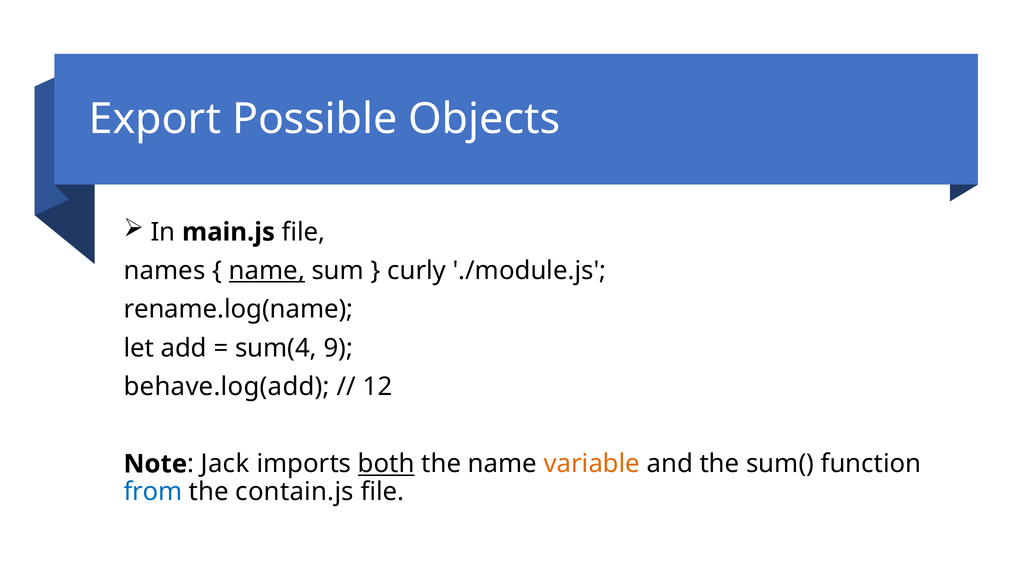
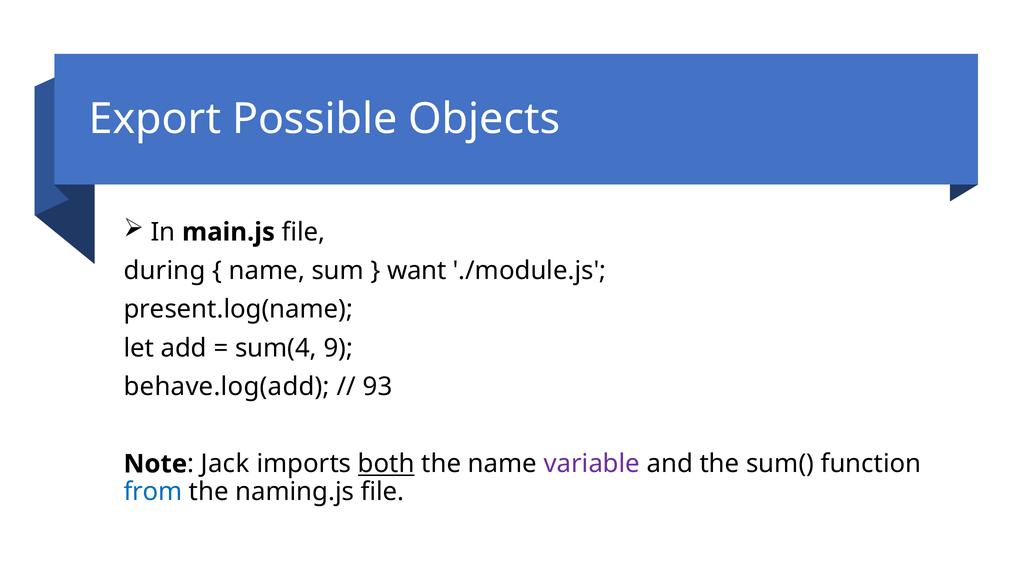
names: names -> during
name at (267, 270) underline: present -> none
curly: curly -> want
rename.log(name: rename.log(name -> present.log(name
12: 12 -> 93
variable colour: orange -> purple
contain.js: contain.js -> naming.js
